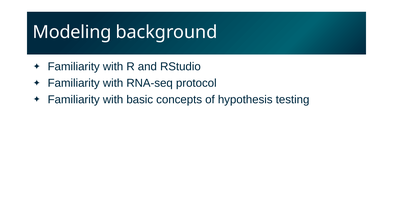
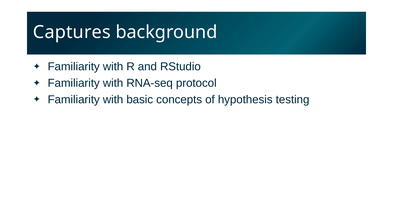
Modeling: Modeling -> Captures
